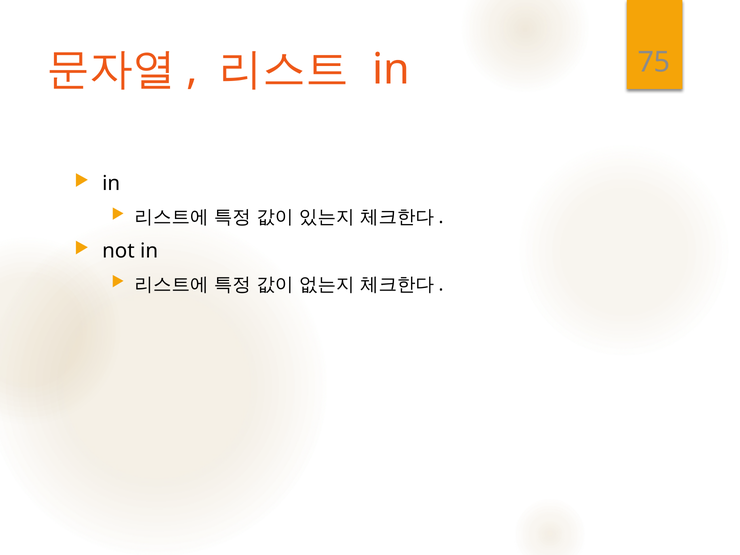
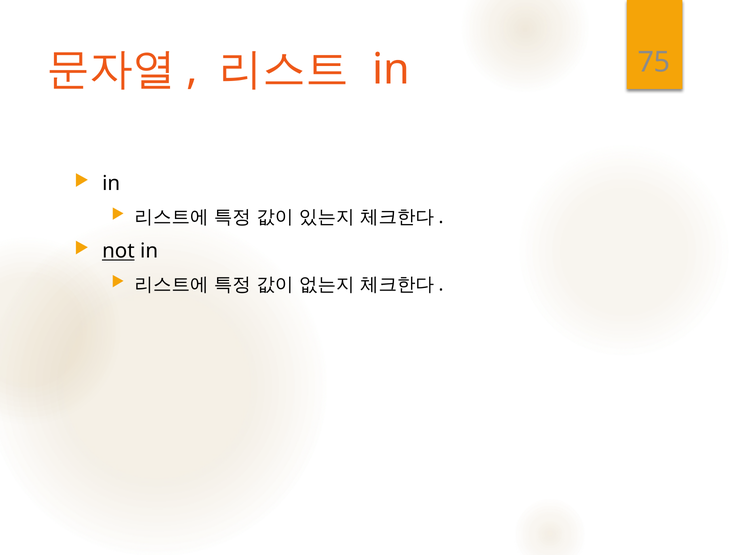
not underline: none -> present
